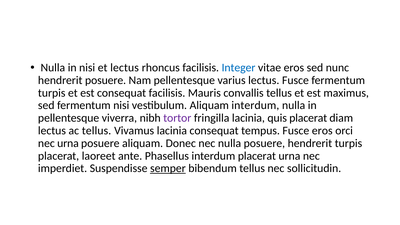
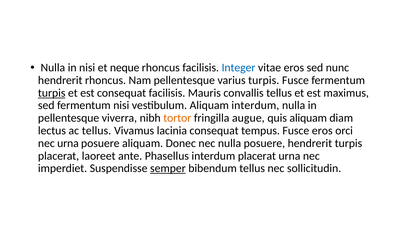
et lectus: lectus -> neque
hendrerit posuere: posuere -> rhoncus
varius lectus: lectus -> turpis
turpis at (52, 93) underline: none -> present
tortor colour: purple -> orange
fringilla lacinia: lacinia -> augue
quis placerat: placerat -> aliquam
